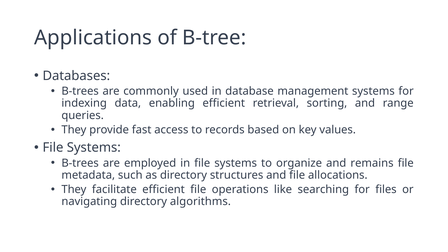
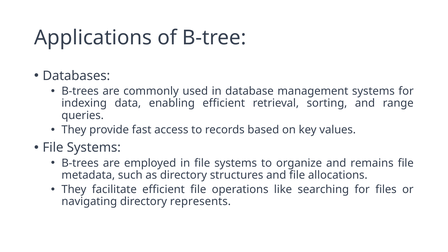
algorithms: algorithms -> represents
